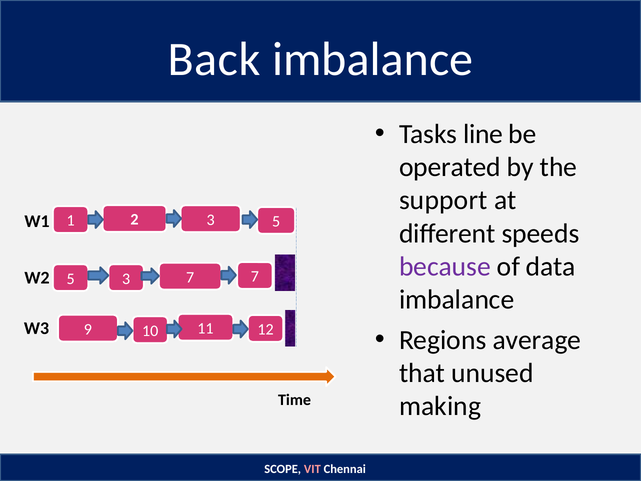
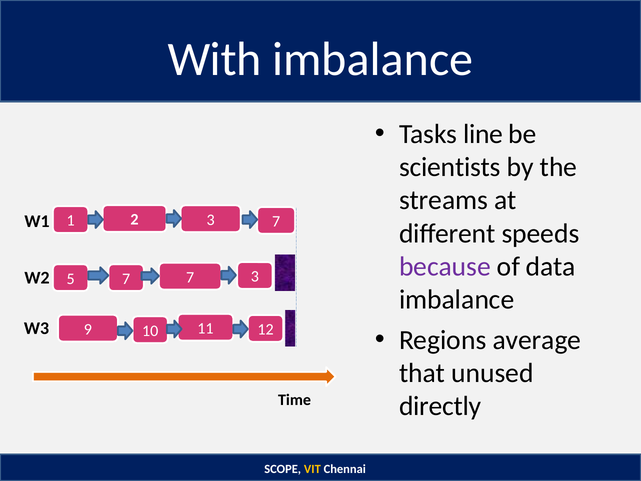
Back: Back -> With
operated: operated -> scientists
support: support -> streams
3 5: 5 -> 7
5 3: 3 -> 7
7 7: 7 -> 3
making: making -> directly
VIT colour: pink -> yellow
